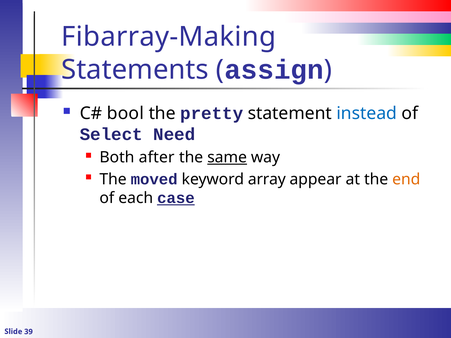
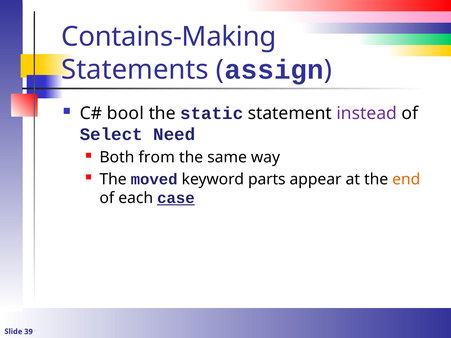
Fibarray-Making: Fibarray-Making -> Contains-Making
pretty: pretty -> static
instead colour: blue -> purple
after: after -> from
same underline: present -> none
array: array -> parts
